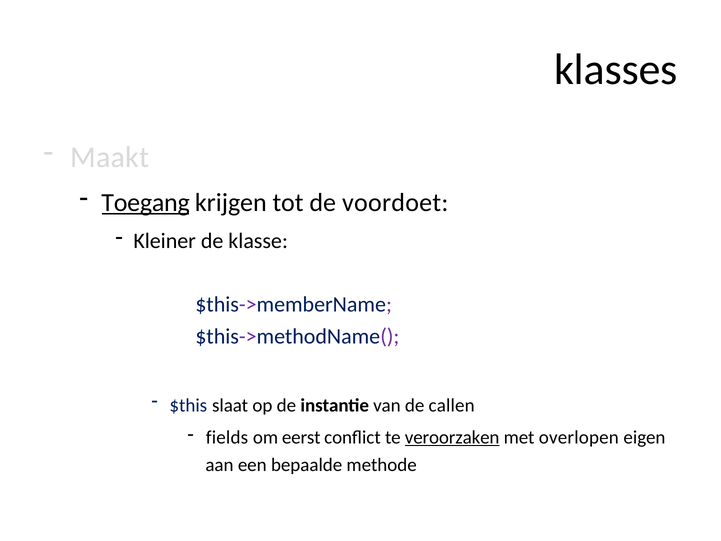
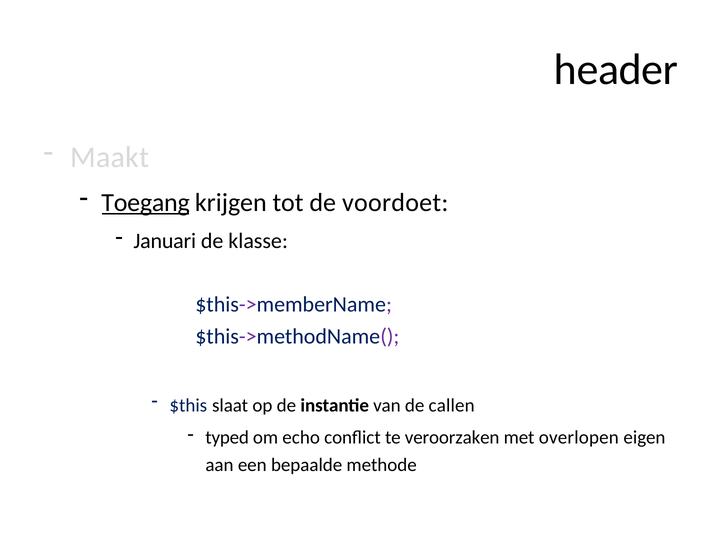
klasses: klasses -> header
Kleiner: Kleiner -> Januari
fields: fields -> typed
eerst: eerst -> echo
veroorzaken underline: present -> none
